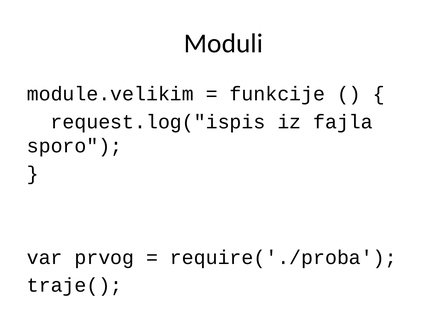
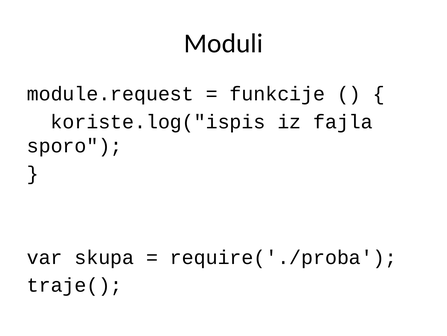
module.velikim: module.velikim -> module.request
request.log("ispis: request.log("ispis -> koriste.log("ispis
prvog: prvog -> skupa
